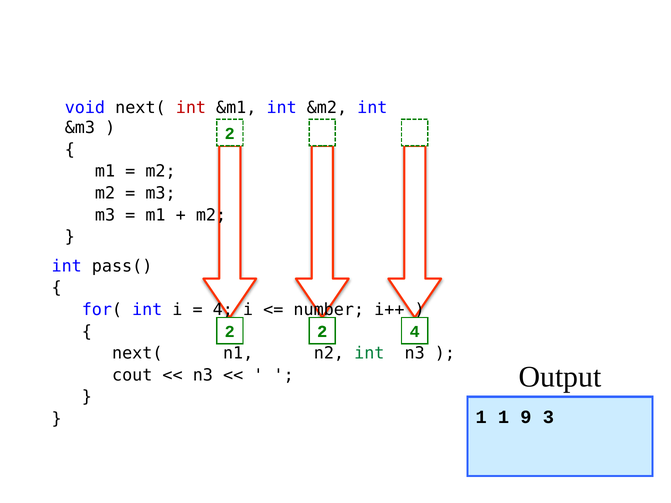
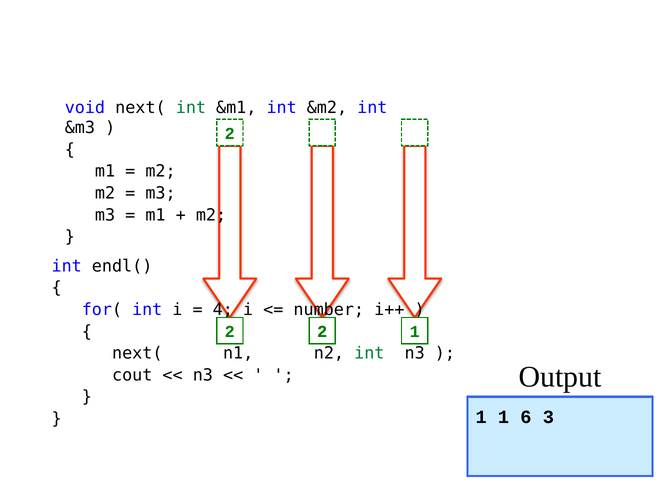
int at (191, 108) colour: red -> green
pass(: pass( -> endl(
4 at (415, 332): 4 -> 1
9: 9 -> 6
